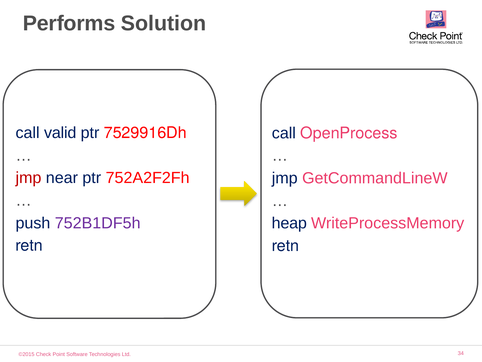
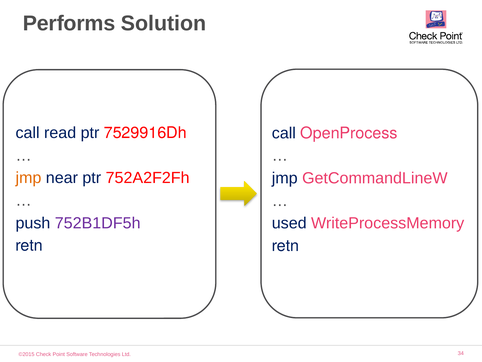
valid: valid -> read
jmp at (28, 178) colour: red -> orange
heap: heap -> used
